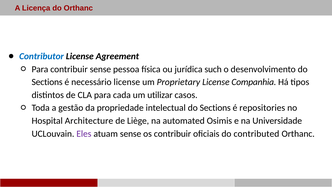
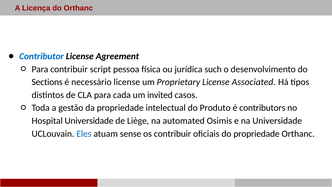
contribuir sense: sense -> script
Companhia: Companhia -> Associated
utilizar: utilizar -> invited
intelectual do Sections: Sections -> Produto
repositories: repositories -> contributors
Hospital Architecture: Architecture -> Universidade
Eles colour: purple -> blue
do contributed: contributed -> propriedade
